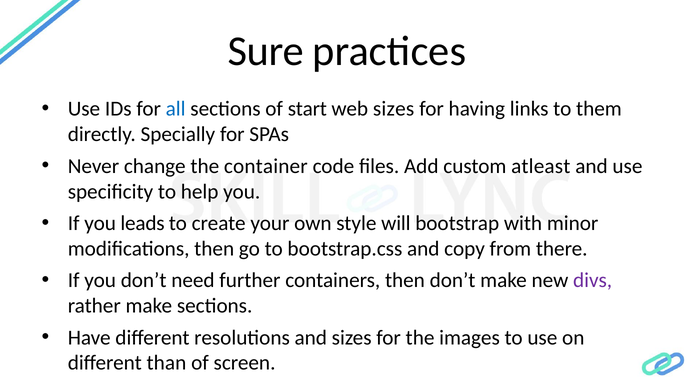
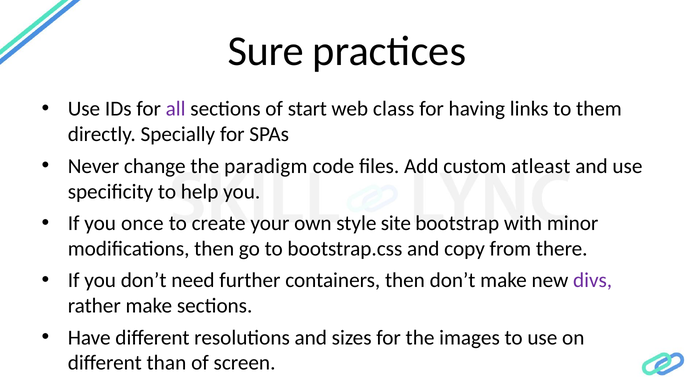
all colour: blue -> purple
web sizes: sizes -> class
container: container -> paradigm
leads: leads -> once
will: will -> site
